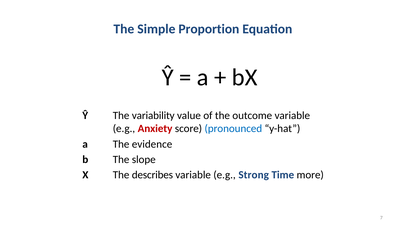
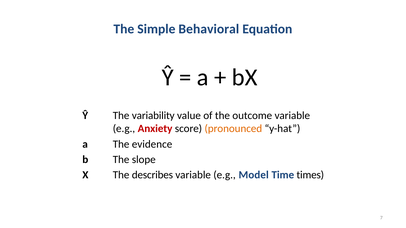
Proportion: Proportion -> Behavioral
pronounced colour: blue -> orange
Strong: Strong -> Model
more: more -> times
